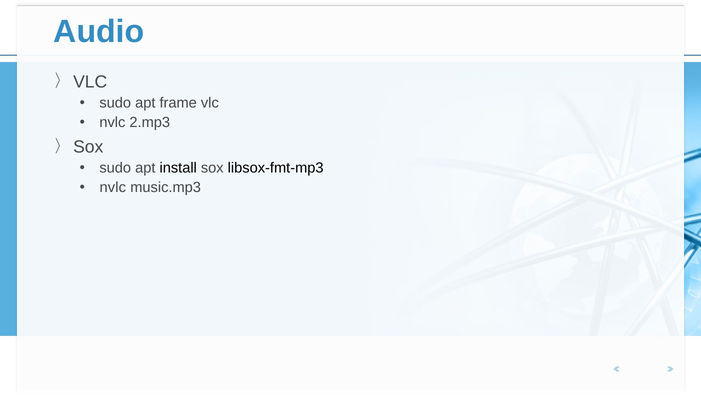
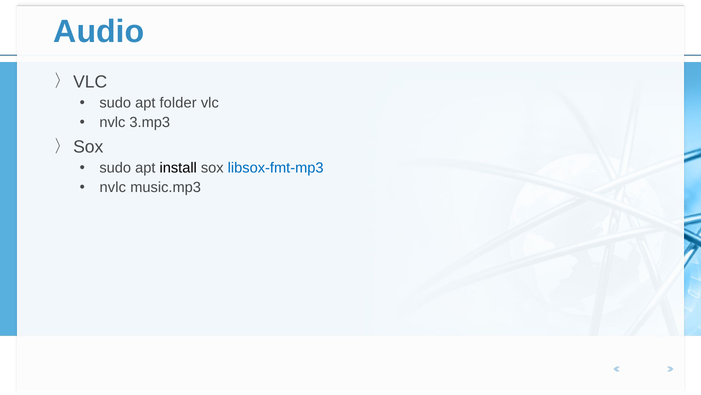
frame: frame -> folder
2.mp3: 2.mp3 -> 3.mp3
libsox-fmt-mp3 colour: black -> blue
